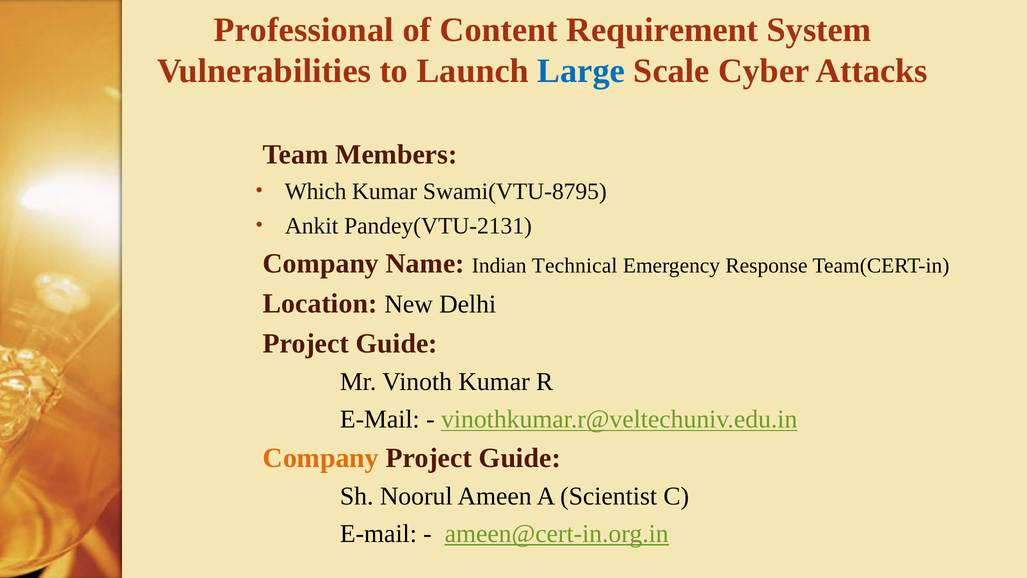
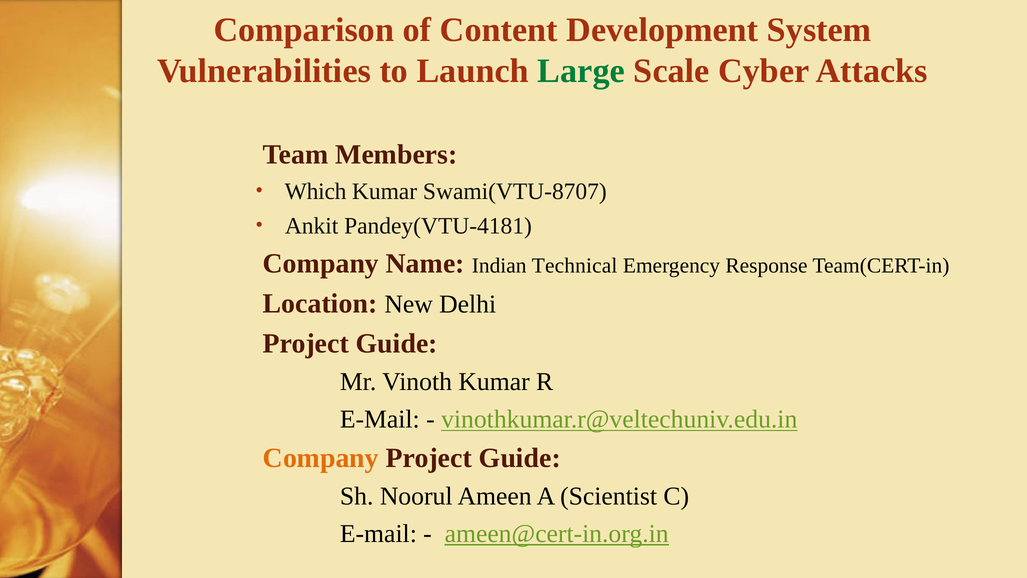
Professional: Professional -> Comparison
Requirement: Requirement -> Development
Large colour: blue -> green
Swami(VTU-8795: Swami(VTU-8795 -> Swami(VTU-8707
Pandey(VTU-2131: Pandey(VTU-2131 -> Pandey(VTU-4181
